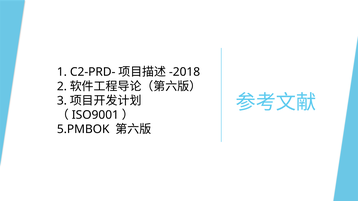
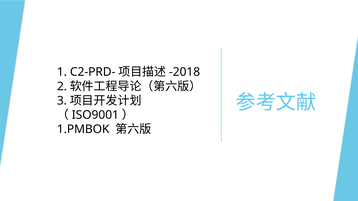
5.PMBOK: 5.PMBOK -> 1.PMBOK
